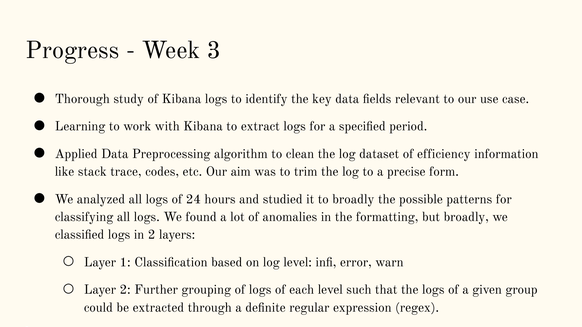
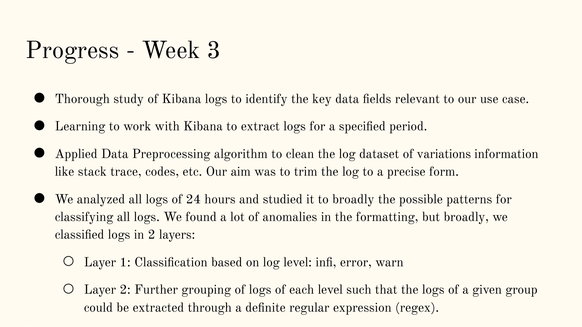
efficiency: efficiency -> variations
